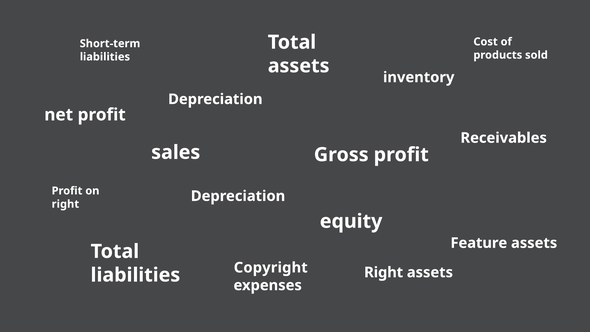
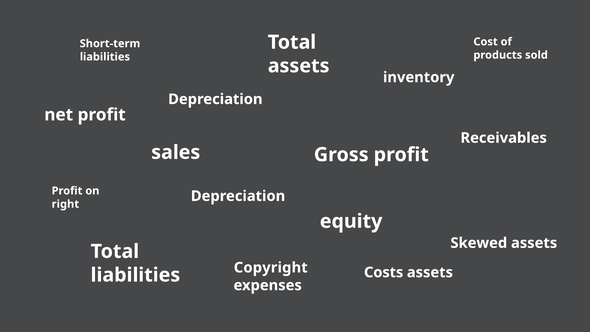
Feature: Feature -> Skewed
Right at (384, 272): Right -> Costs
